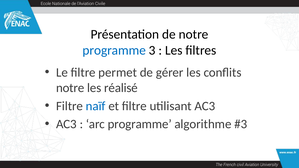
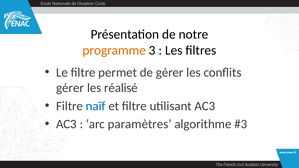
programme at (114, 50) colour: blue -> orange
notre at (70, 88): notre -> gérer
arc programme: programme -> paramètres
